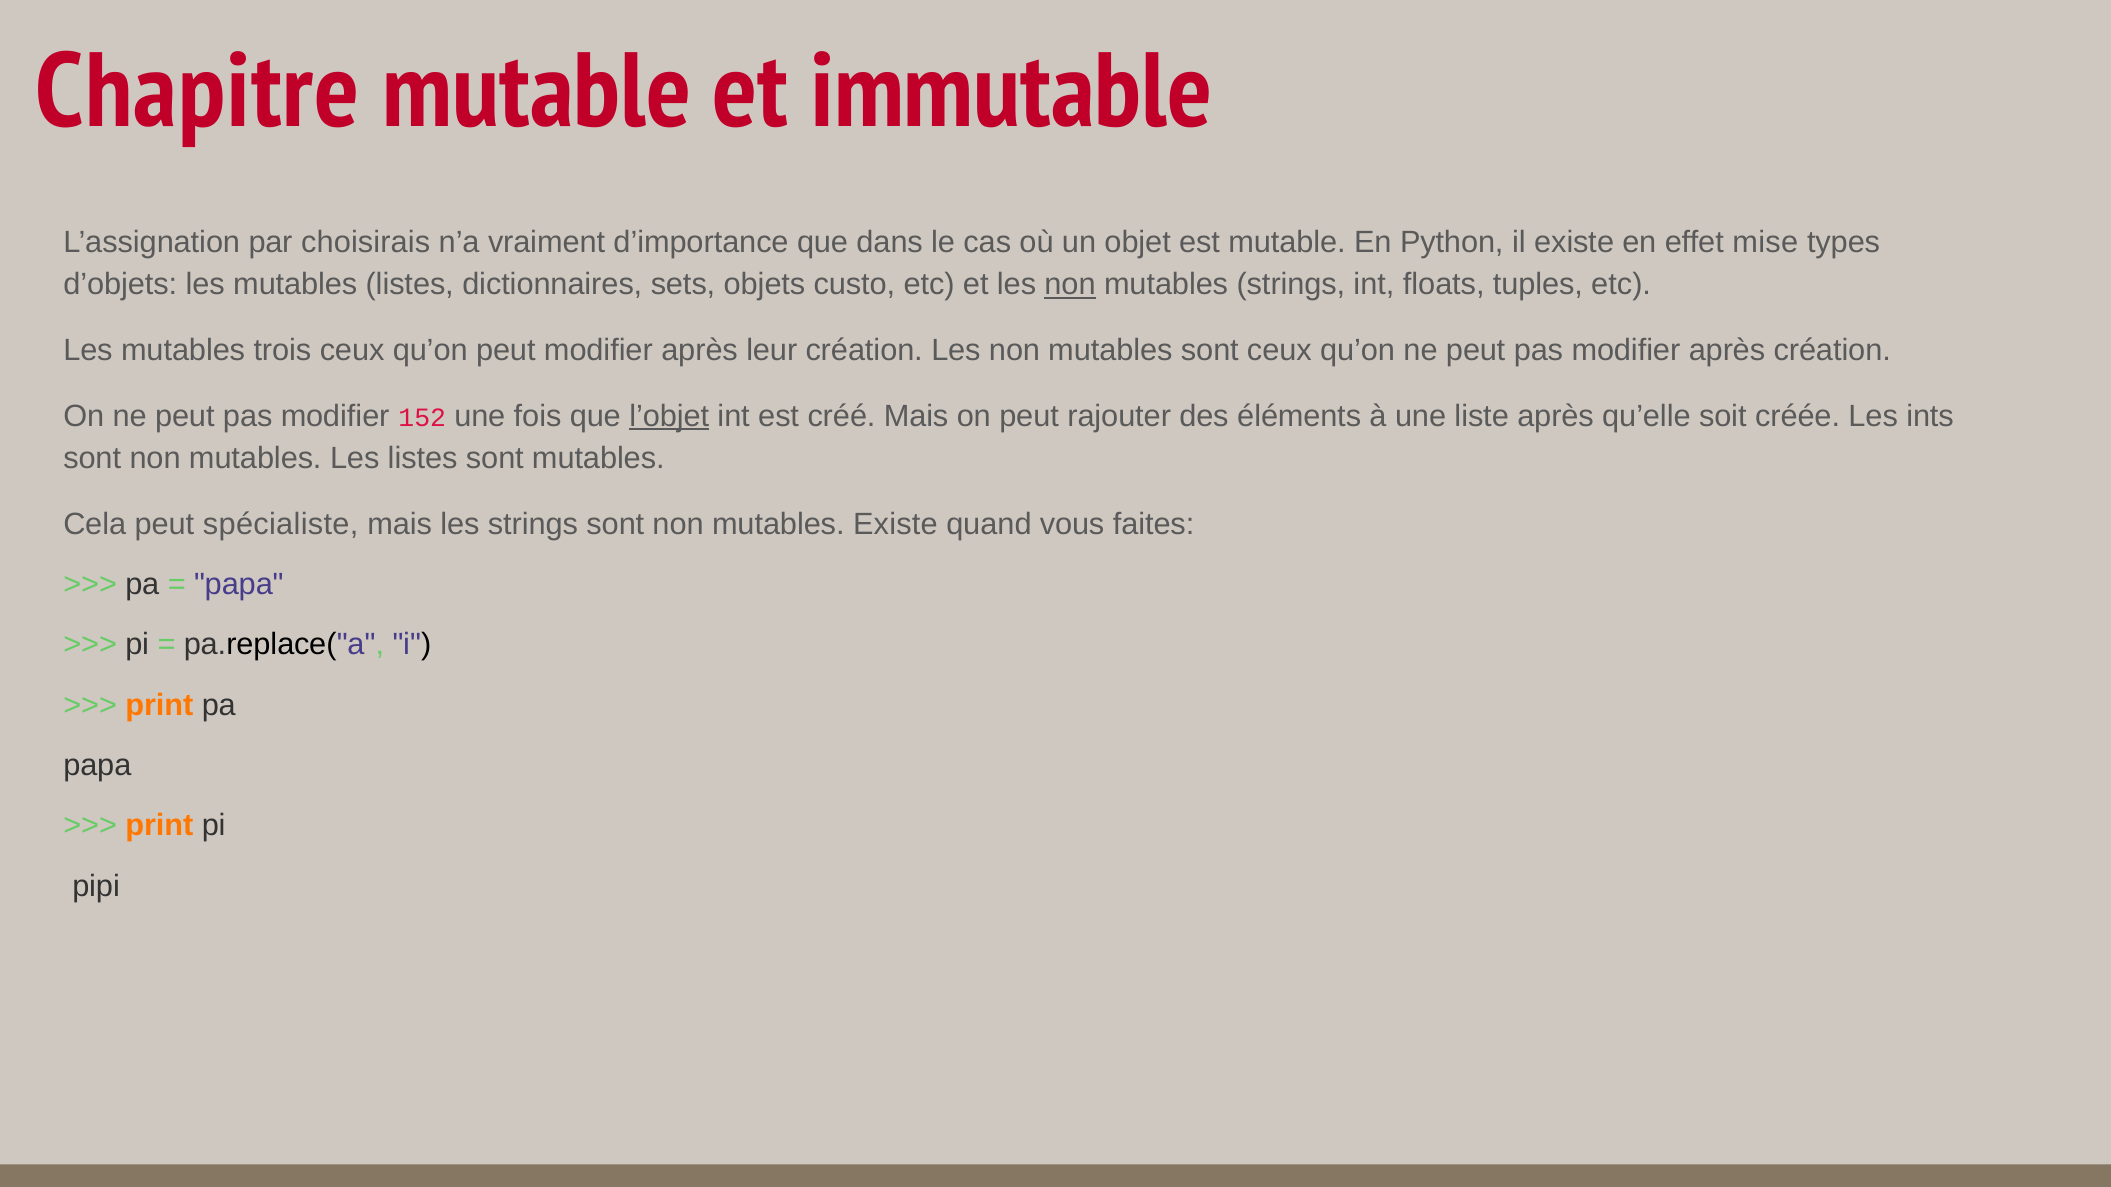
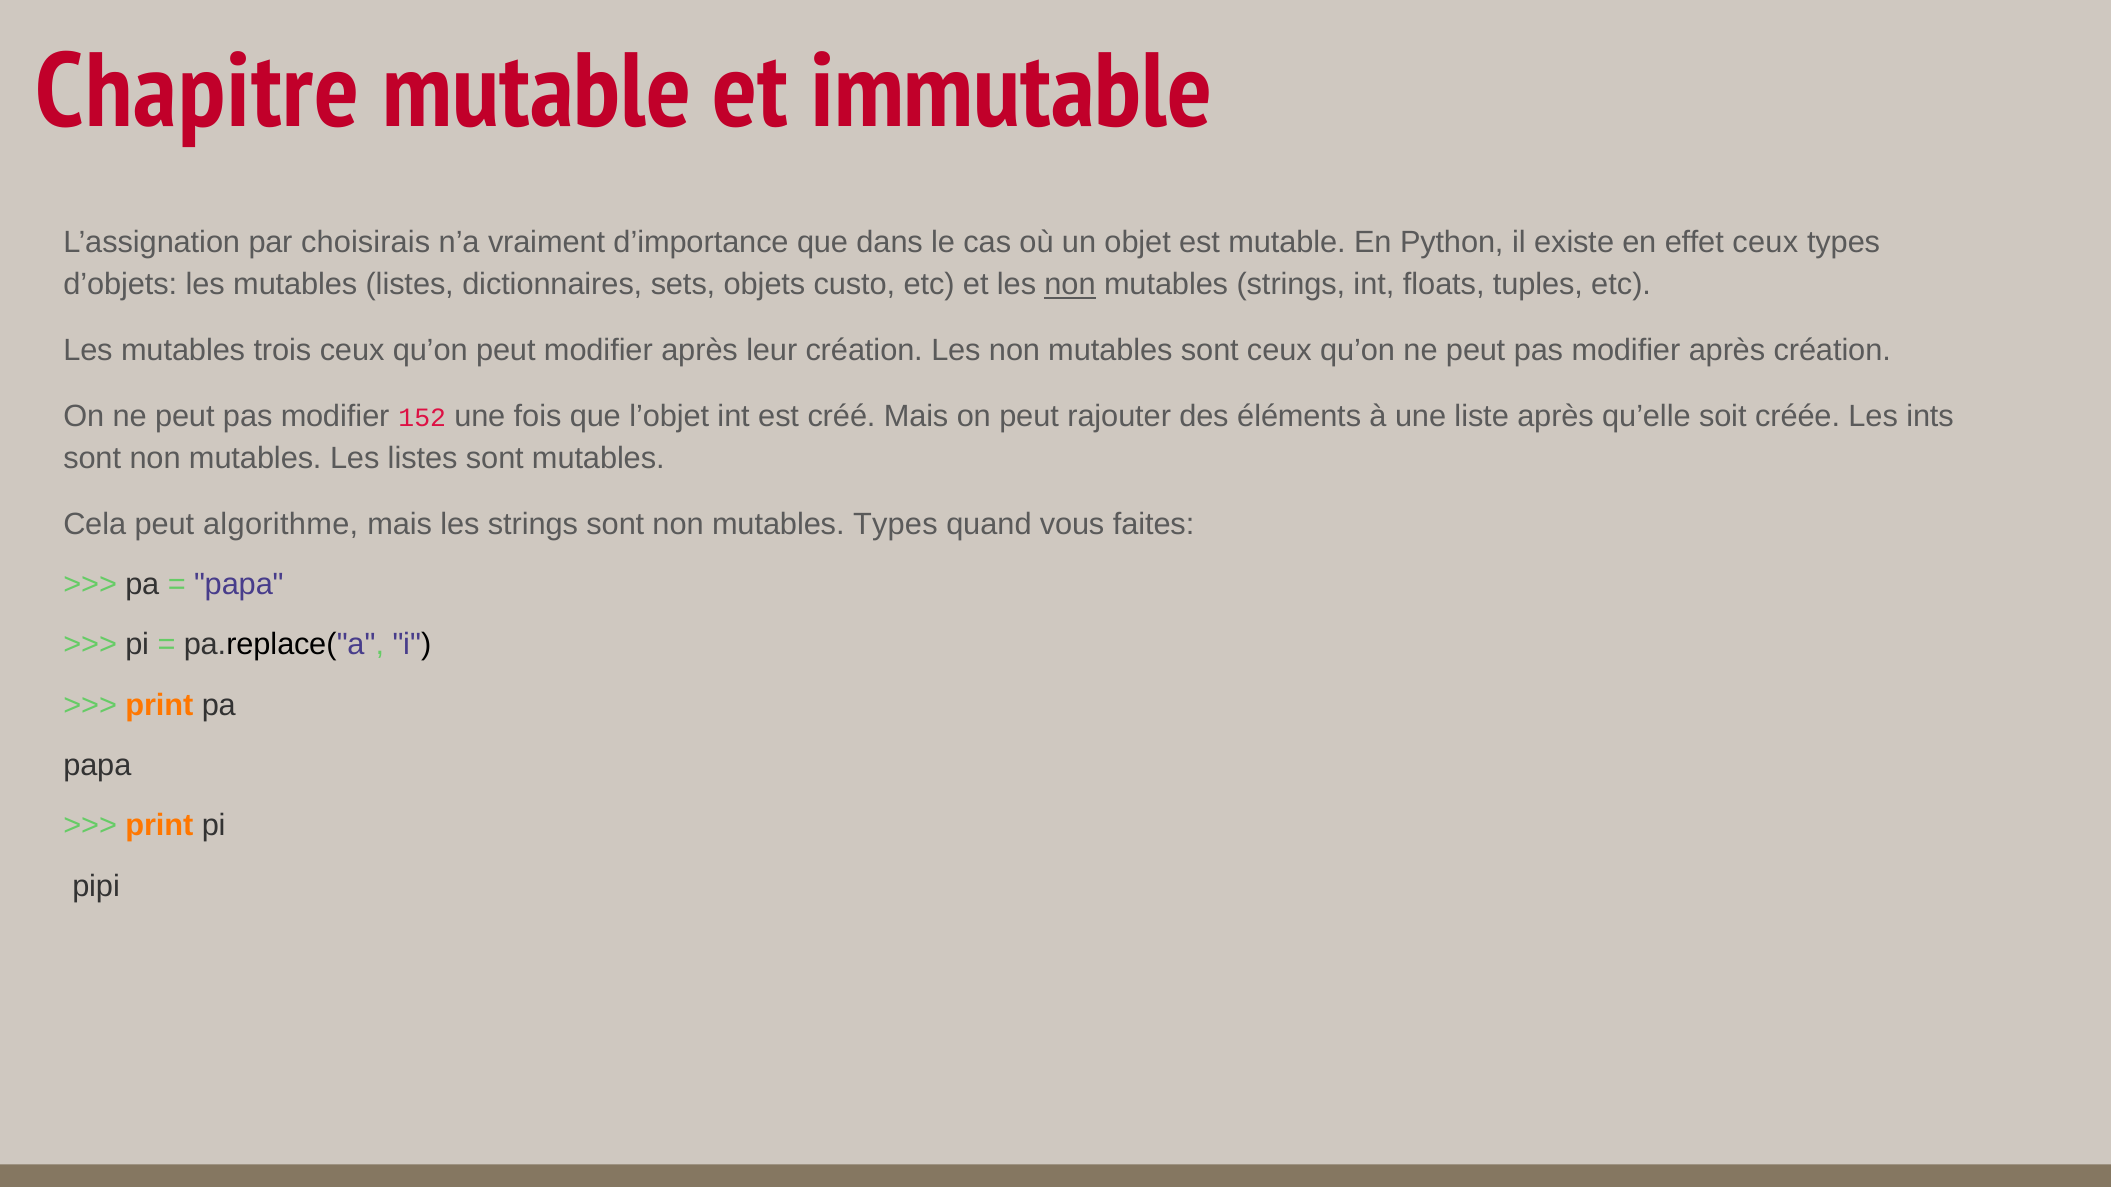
effet mise: mise -> ceux
l’objet underline: present -> none
spécialiste: spécialiste -> algorithme
mutables Existe: Existe -> Types
